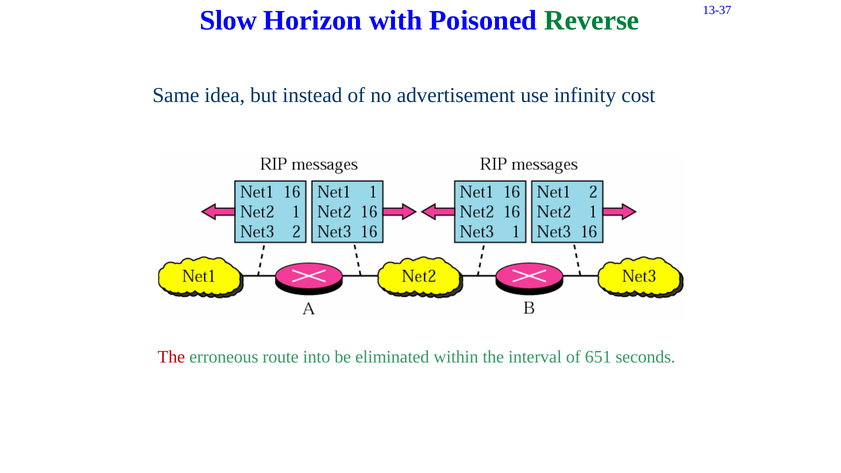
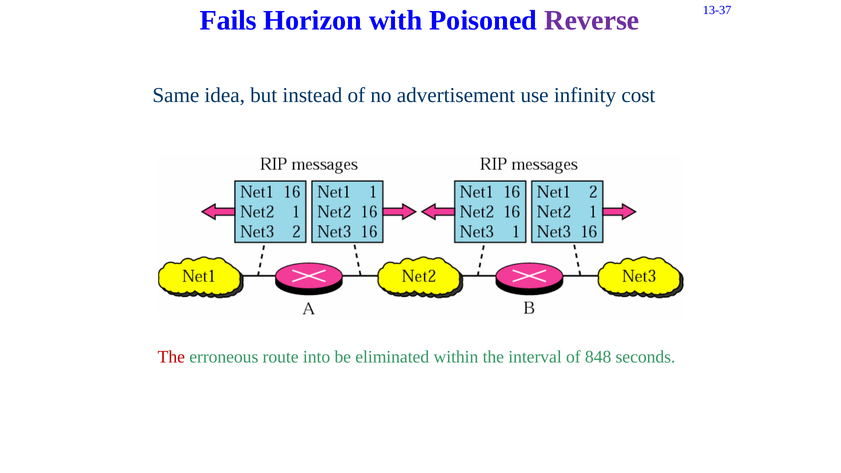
Slow: Slow -> Fails
Reverse colour: green -> purple
651: 651 -> 848
